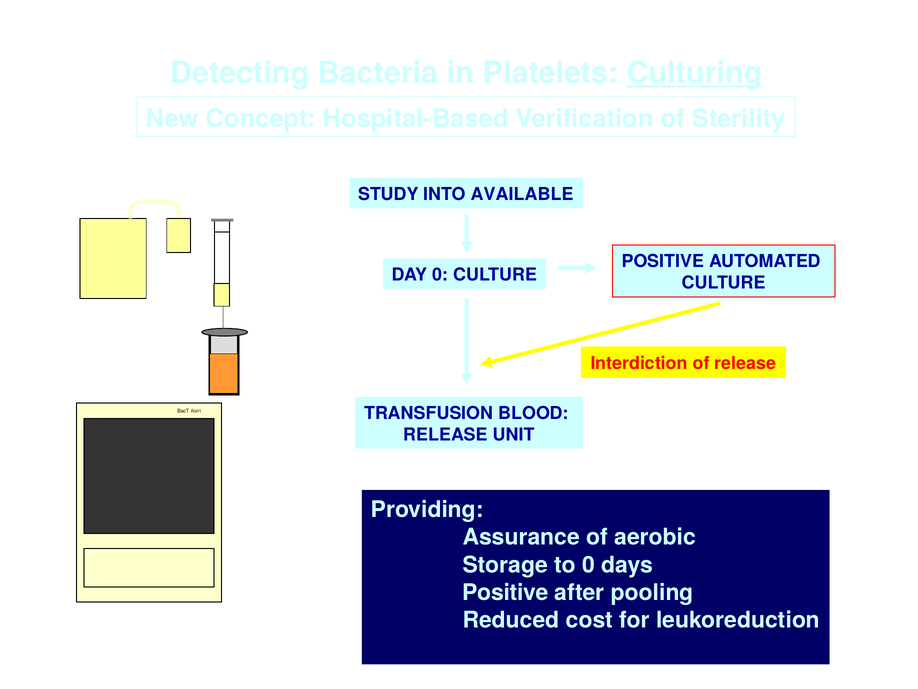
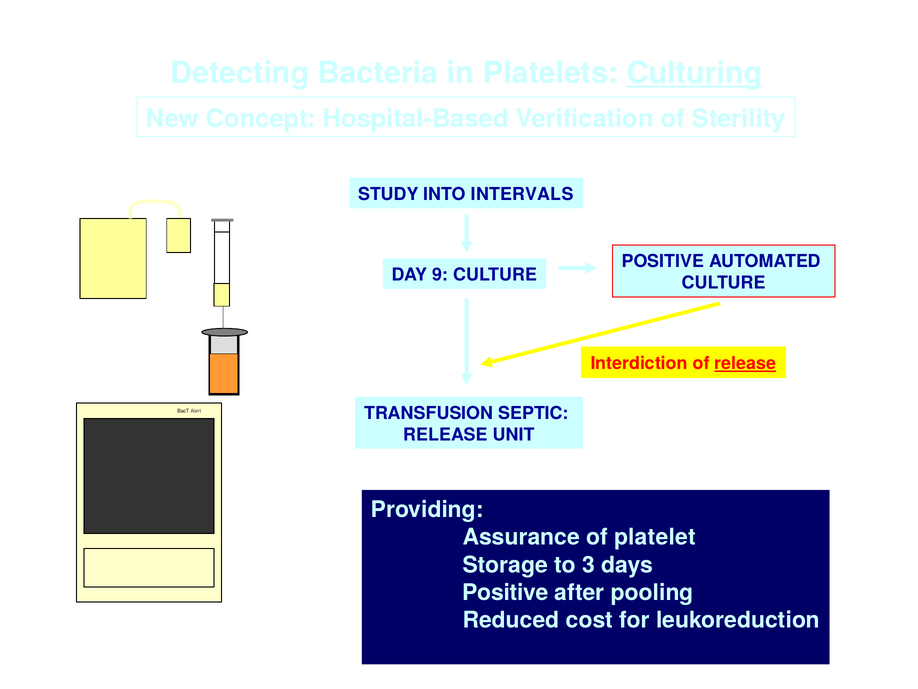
AVAILABLE: AVAILABLE -> INTERVALS
DAY 0: 0 -> 9
release at (745, 363) underline: none -> present
BLOOD: BLOOD -> SEPTIC
aerobic: aerobic -> platelet
to 0: 0 -> 3
